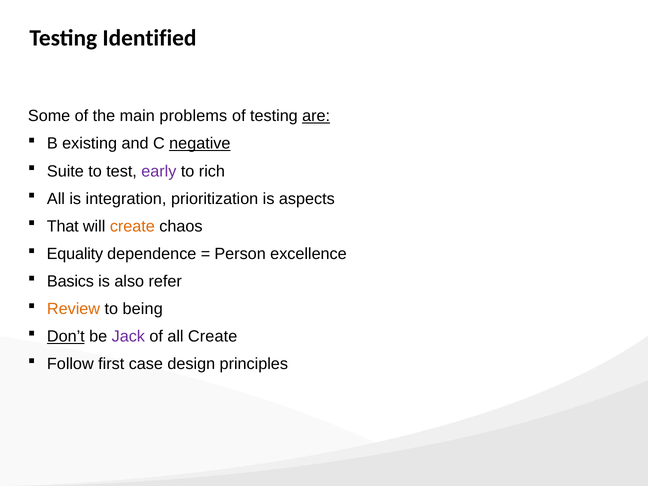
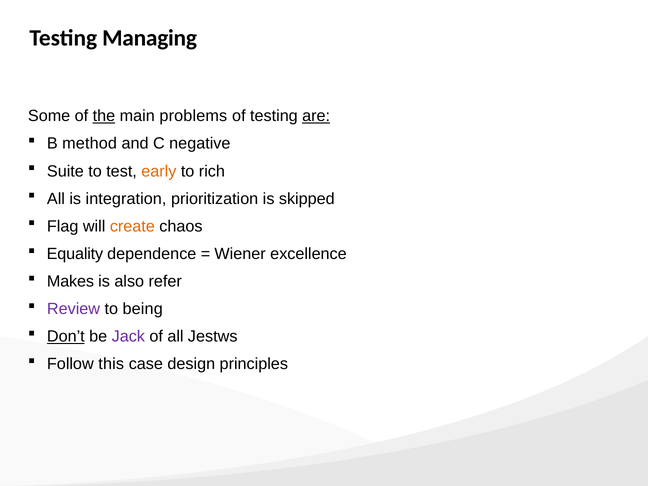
Identified: Identified -> Managing
the underline: none -> present
existing: existing -> method
negative underline: present -> none
early colour: purple -> orange
aspects: aspects -> skipped
That: That -> Flag
Person: Person -> Wiener
Basics: Basics -> Makes
Review colour: orange -> purple
all Create: Create -> Jestws
first: first -> this
